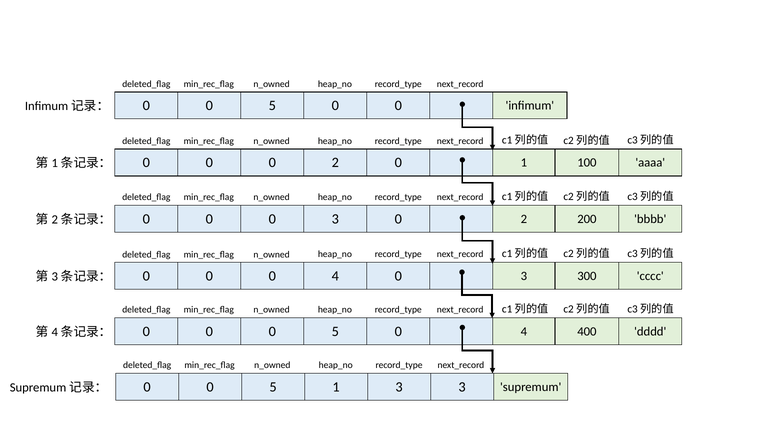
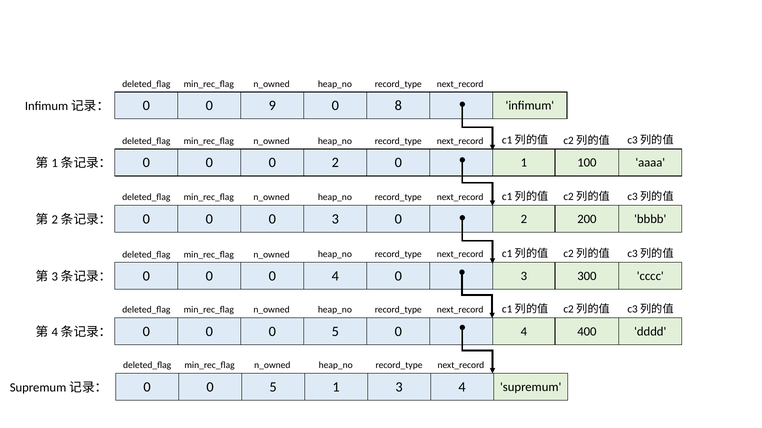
5 at (272, 106): 5 -> 9
0 at (398, 106): 0 -> 8
3 3: 3 -> 4
